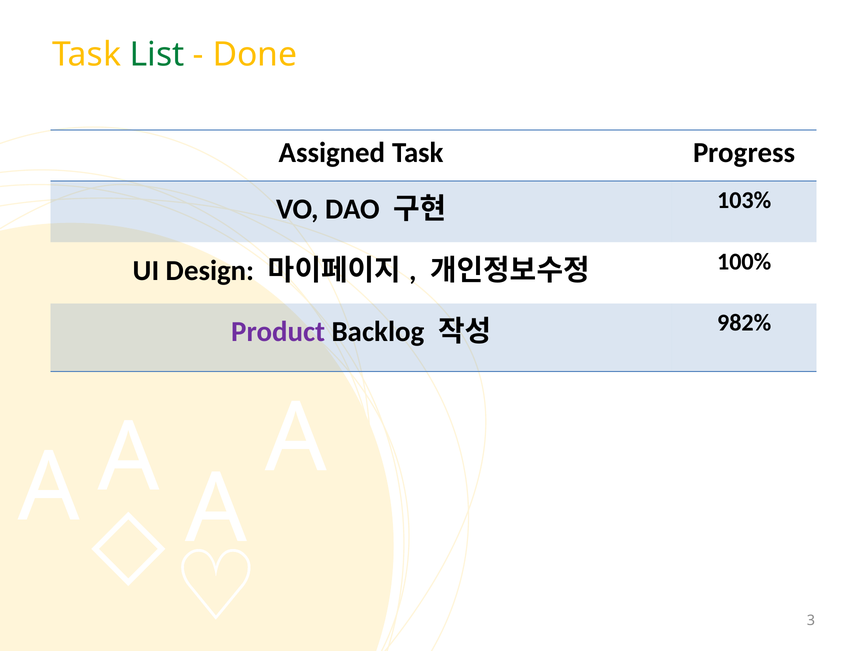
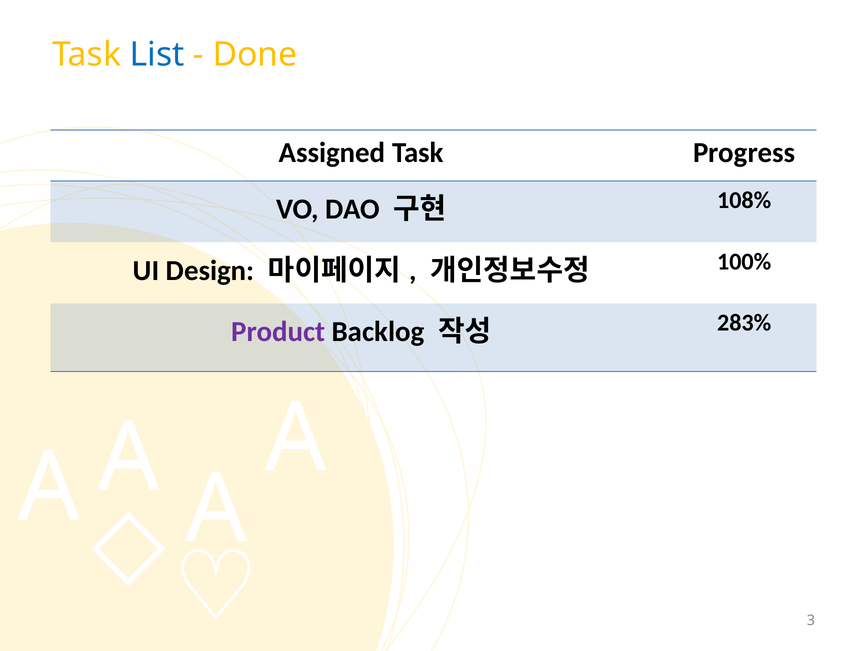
List colour: green -> blue
103%: 103% -> 108%
982%: 982% -> 283%
